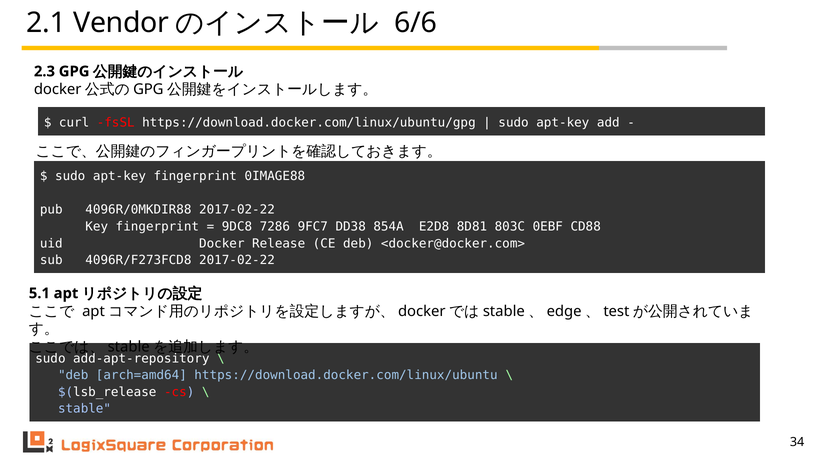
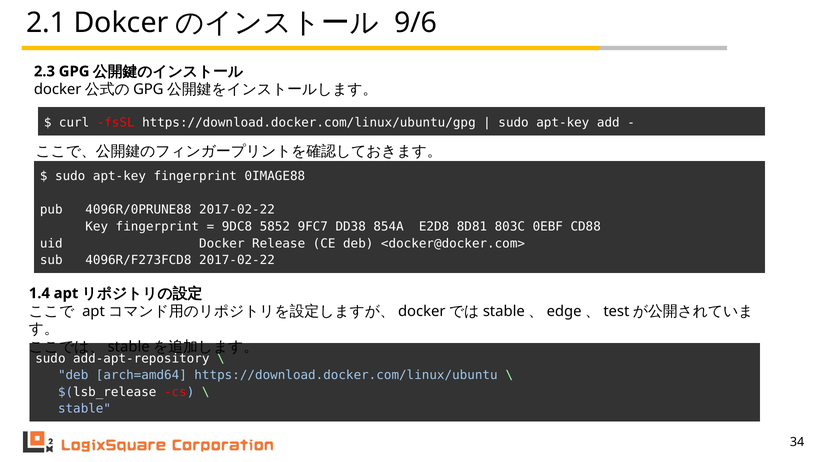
Vendor: Vendor -> Dokcer
6/6: 6/6 -> 9/6
4096R/0MKDIR88: 4096R/0MKDIR88 -> 4096R/0PRUNE88
7286: 7286 -> 5852
5.1: 5.1 -> 1.4
